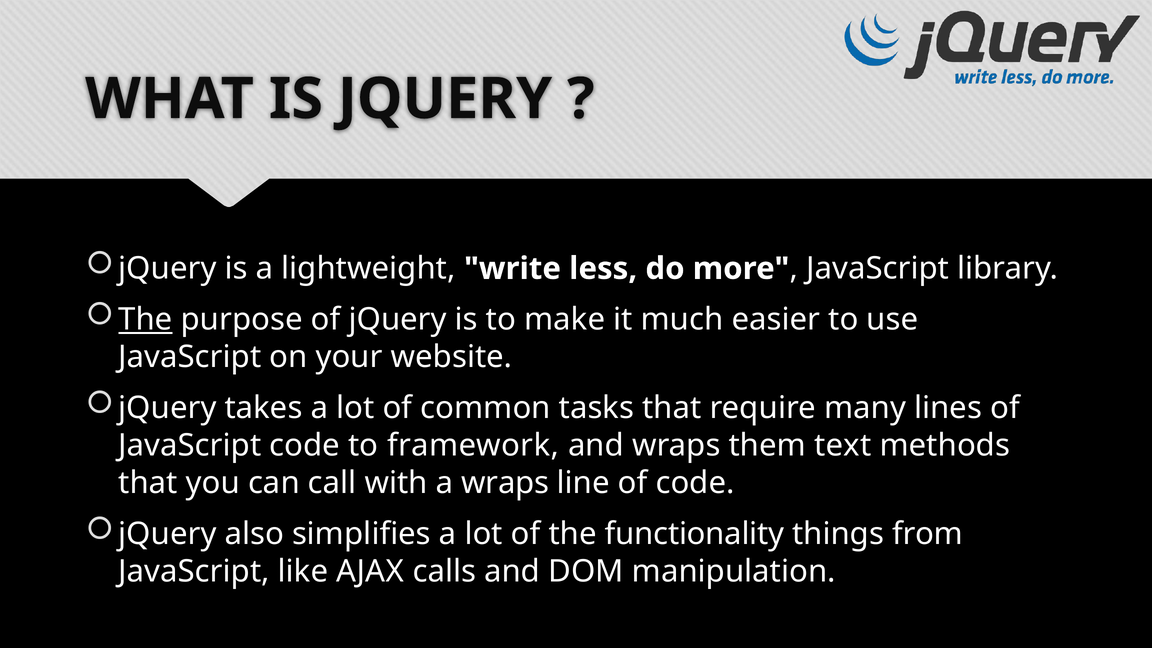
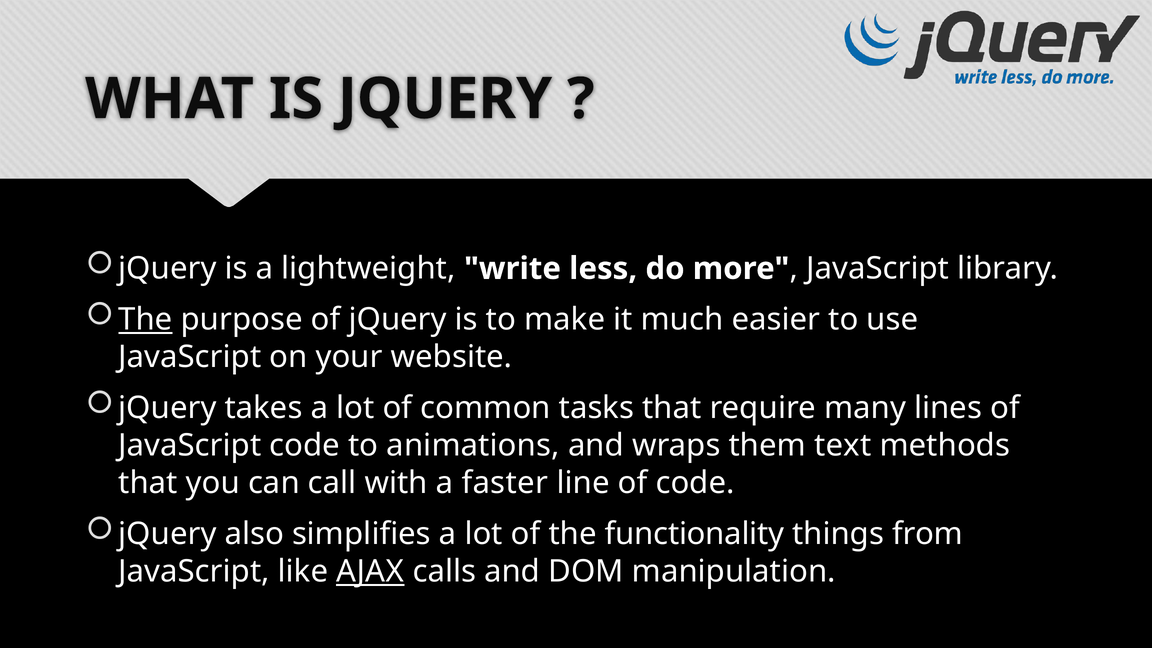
framework: framework -> animations
a wraps: wraps -> faster
AJAX underline: none -> present
